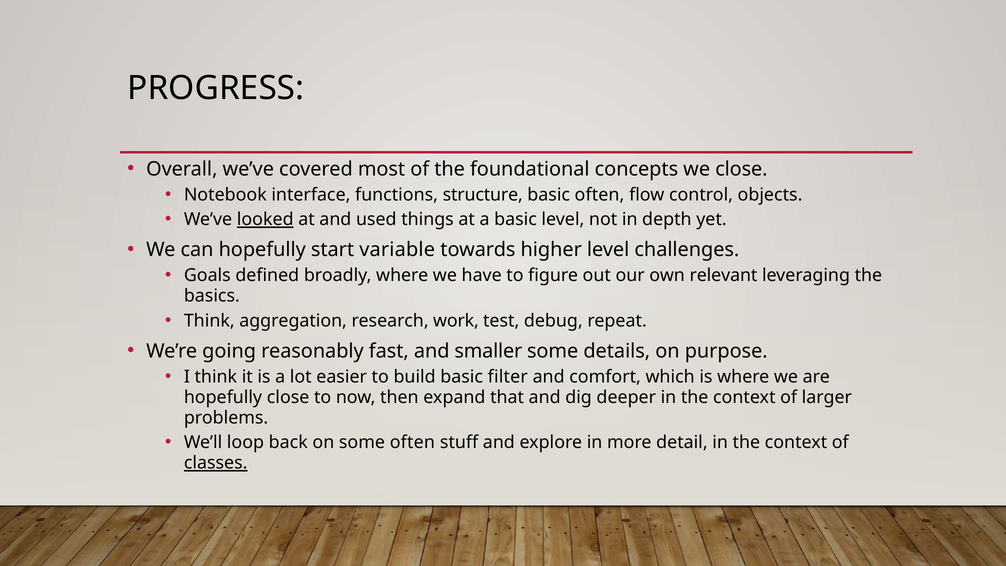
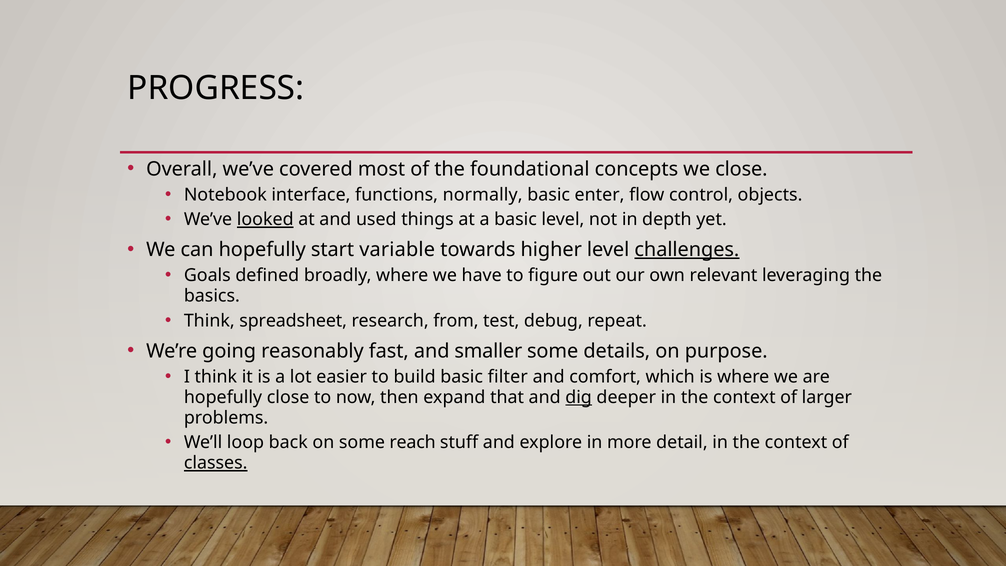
structure: structure -> normally
basic often: often -> enter
challenges underline: none -> present
aggregation: aggregation -> spreadsheet
work: work -> from
dig underline: none -> present
some often: often -> reach
